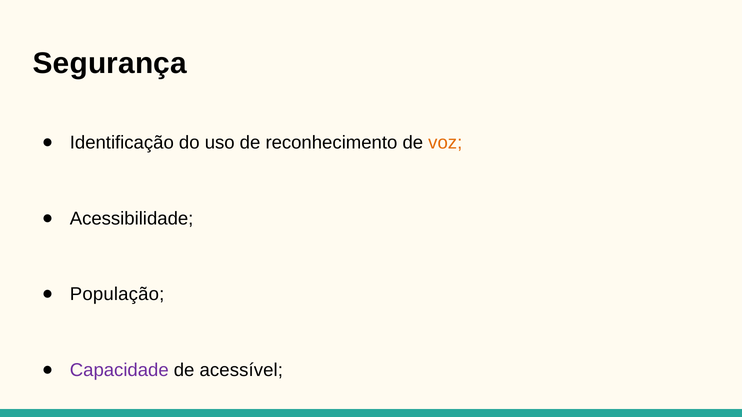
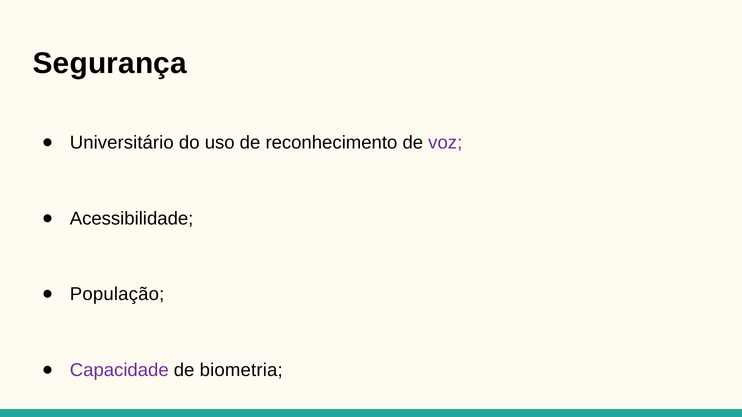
Identificação: Identificação -> Universitário
voz colour: orange -> purple
acessível: acessível -> biometria
